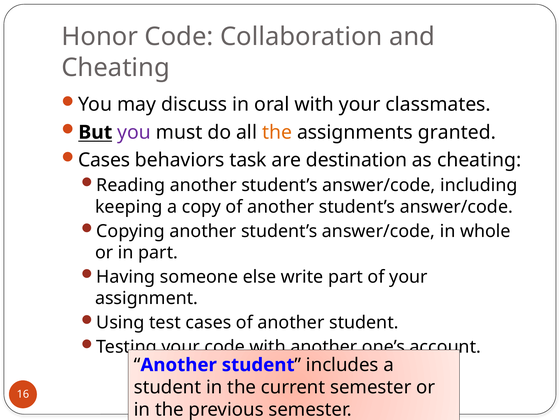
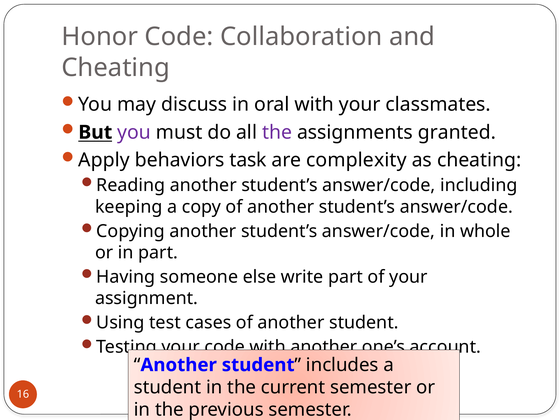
the at (277, 132) colour: orange -> purple
Cases at (104, 160): Cases -> Apply
destination: destination -> complexity
